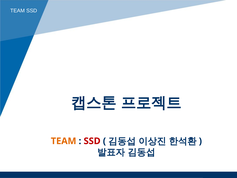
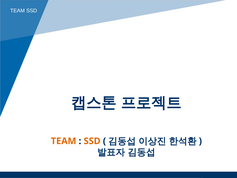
SSD at (92, 141) colour: red -> orange
